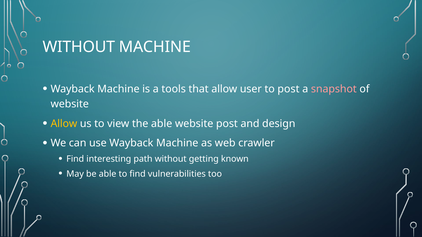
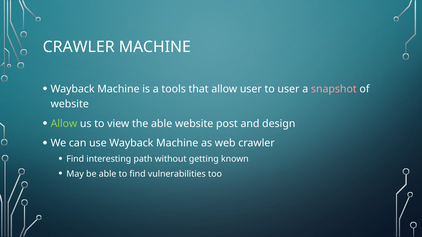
WITHOUT at (79, 47): WITHOUT -> CRAWLER
to post: post -> user
Allow at (64, 124) colour: yellow -> light green
